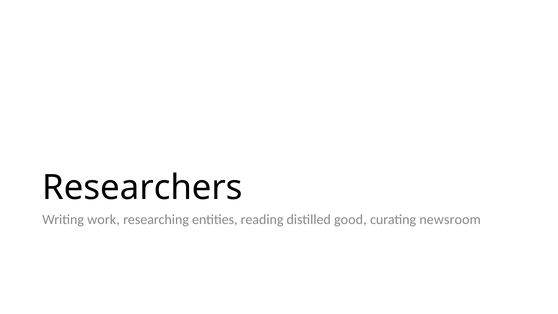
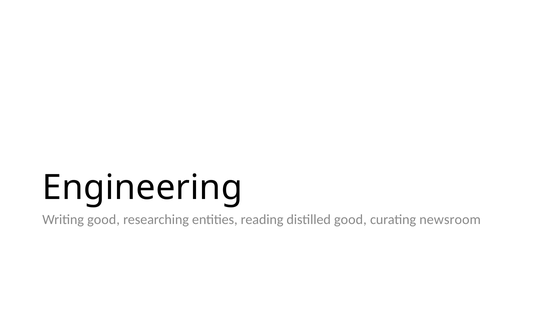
Researchers: Researchers -> Engineering
Writing work: work -> good
